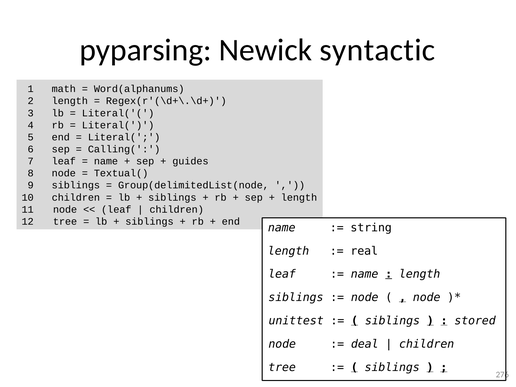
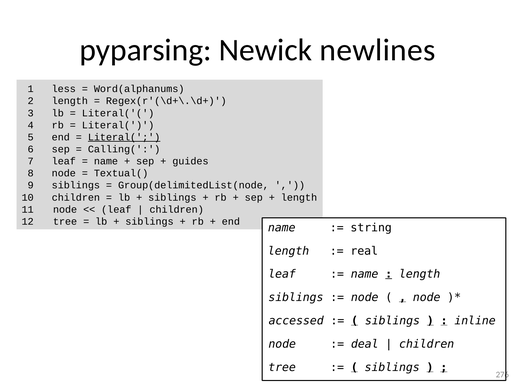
syntactic: syntactic -> newlines
math: math -> less
Literal( at (124, 137) underline: none -> present
unittest: unittest -> accessed
stored: stored -> inline
